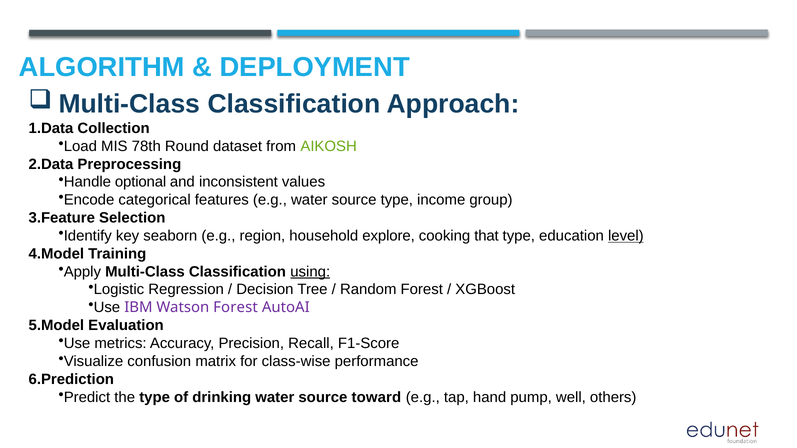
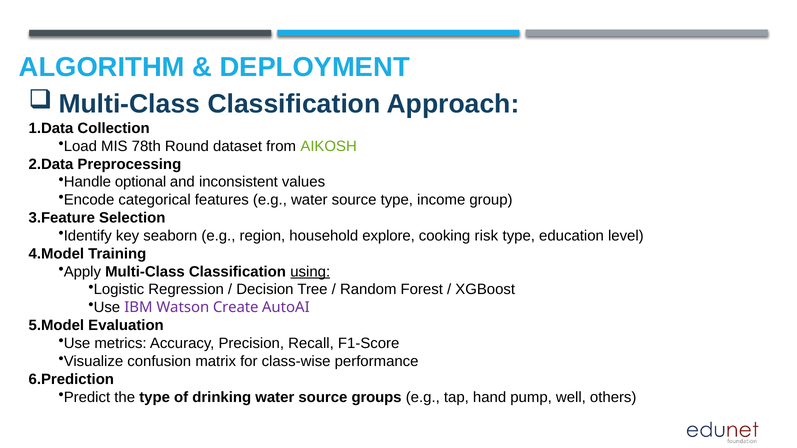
that: that -> risk
level underline: present -> none
Watson Forest: Forest -> Create
toward: toward -> groups
